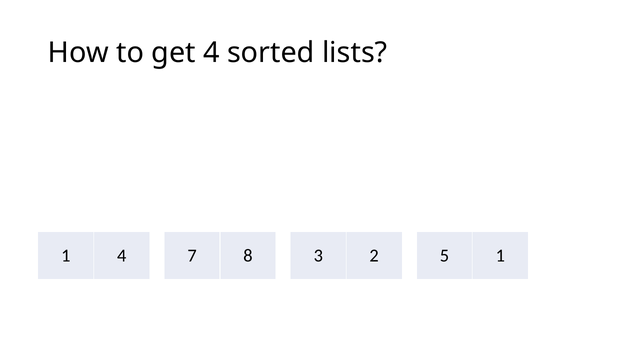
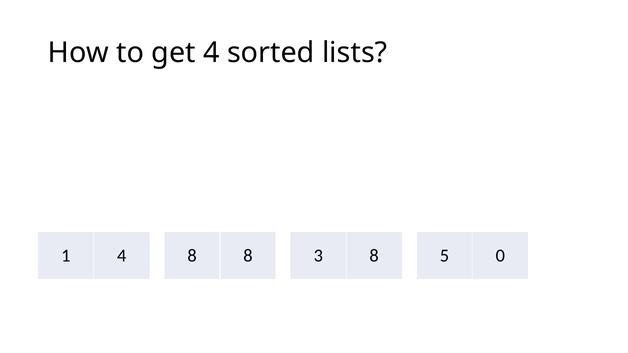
4 7: 7 -> 8
3 2: 2 -> 8
5 1: 1 -> 0
